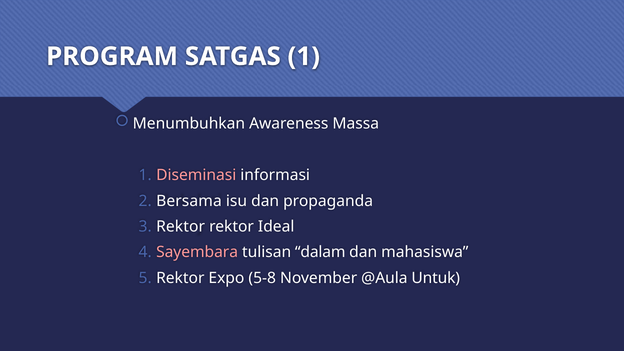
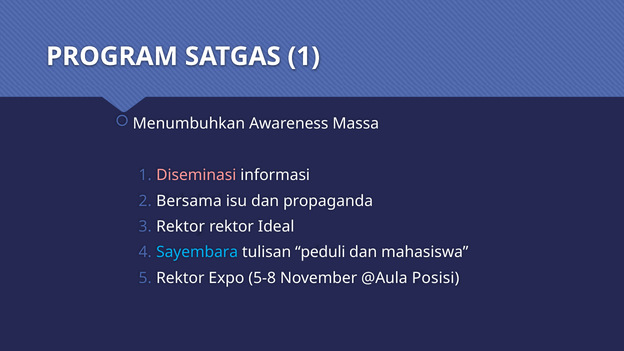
Sayembara colour: pink -> light blue
dalam: dalam -> peduli
Untuk: Untuk -> Posisi
